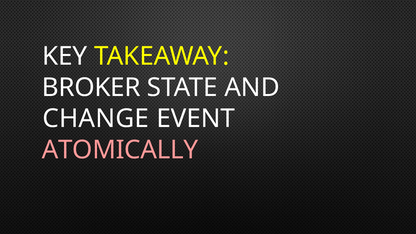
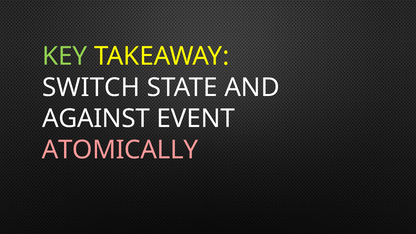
KEY colour: white -> light green
BROKER: BROKER -> SWITCH
CHANGE: CHANGE -> AGAINST
